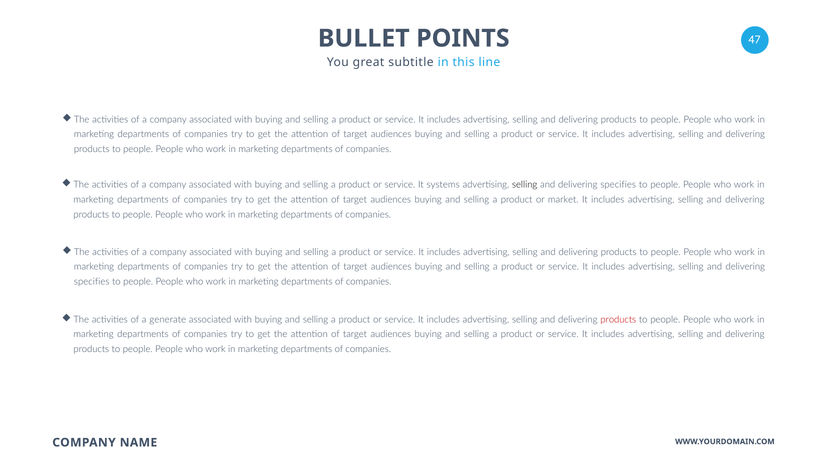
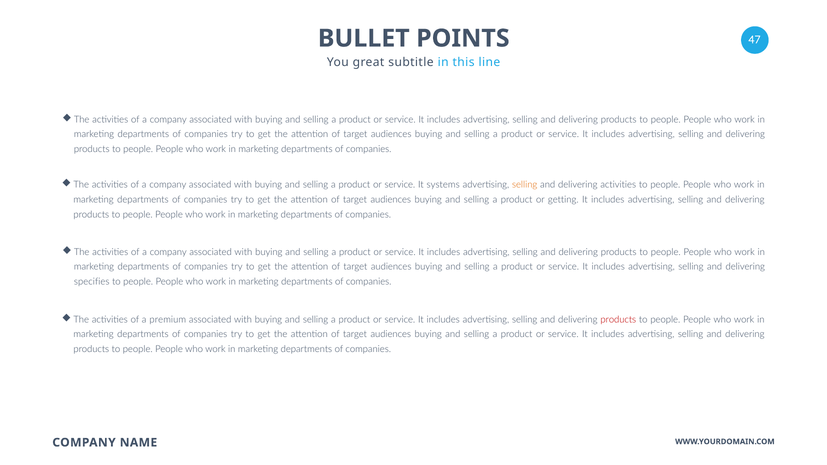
selling at (525, 185) colour: black -> orange
specifies at (618, 185): specifies -> activities
market: market -> getting
generate: generate -> premium
